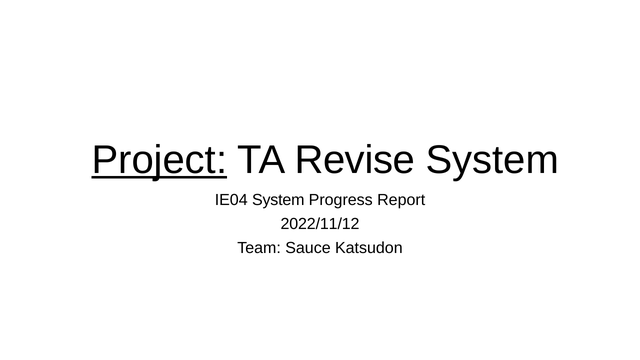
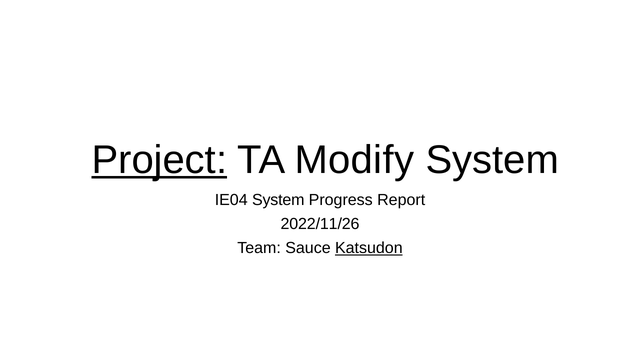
Revise: Revise -> Modify
2022/11/12: 2022/11/12 -> 2022/11/26
Katsudon underline: none -> present
